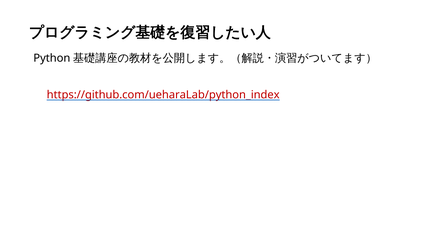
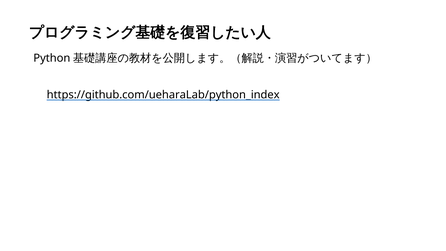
https://github.com/ueharaLab/python_index colour: red -> black
